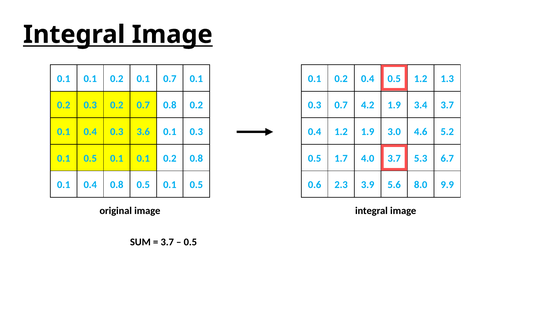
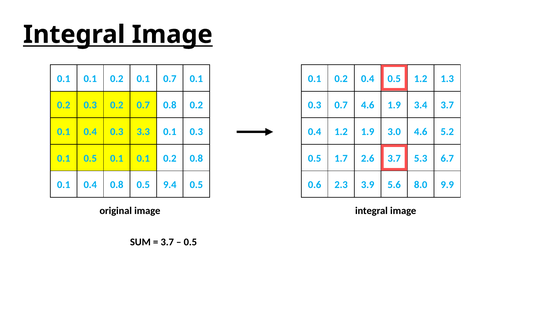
4.2 at (368, 105): 4.2 -> 4.6
3.6: 3.6 -> 3.3
4.0: 4.0 -> 2.6
0.1 at (170, 185): 0.1 -> 9.4
